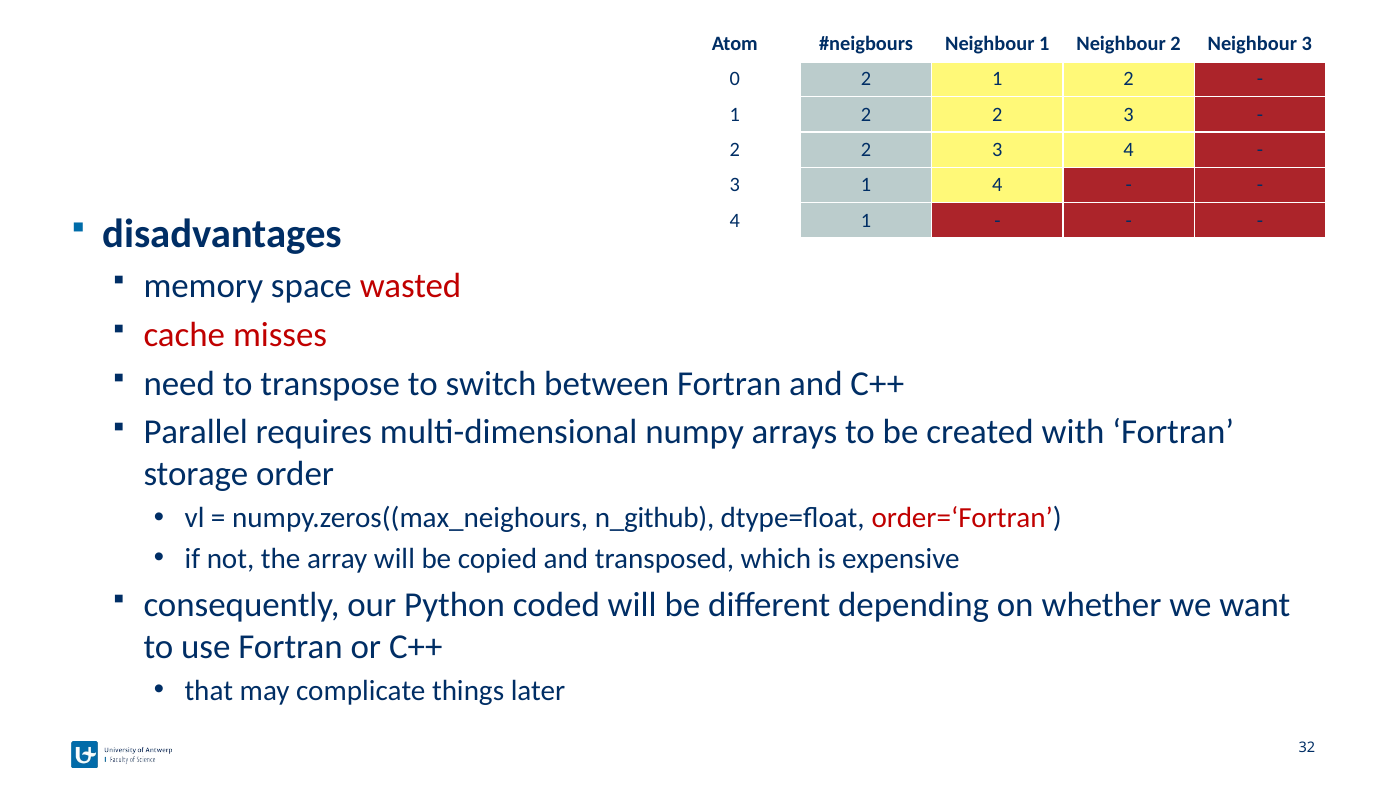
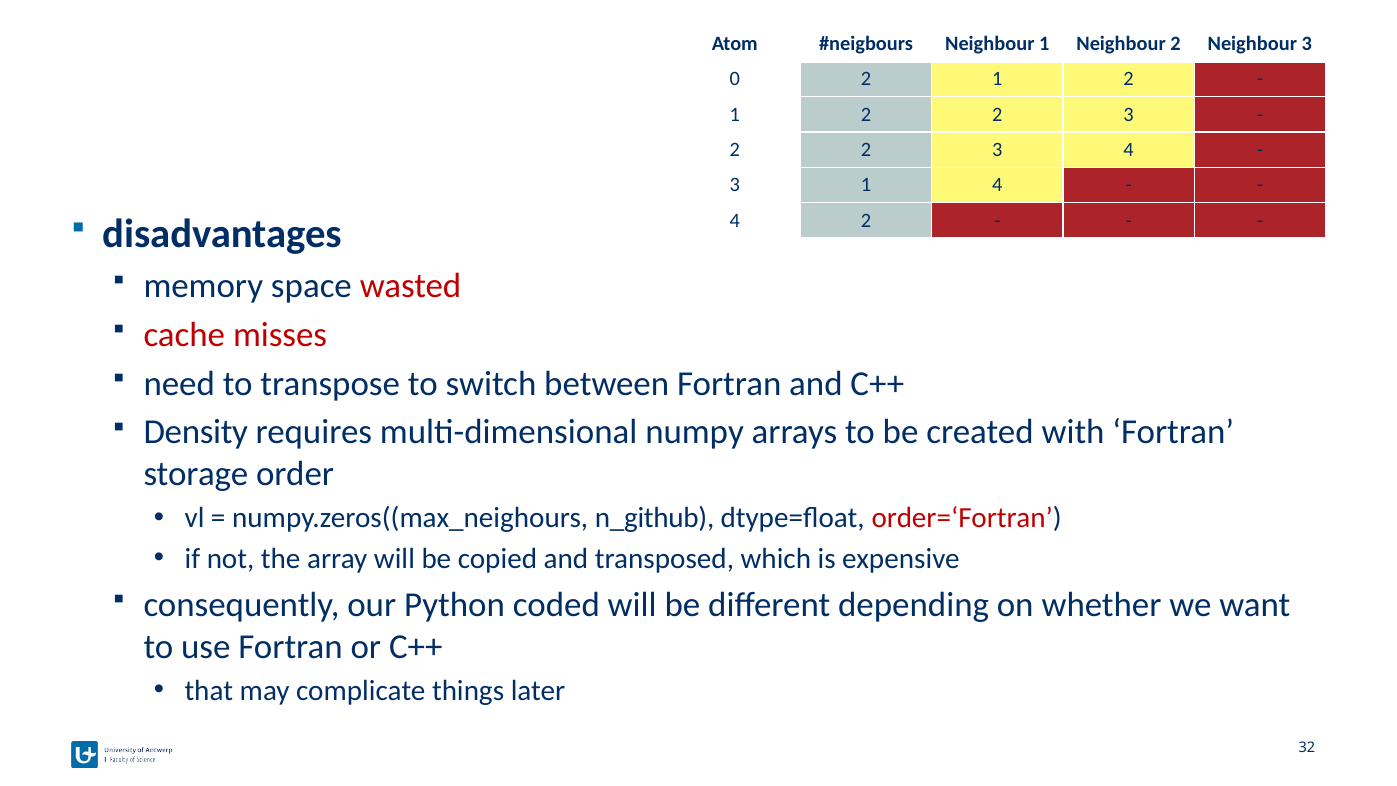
4 1: 1 -> 2
Parallel: Parallel -> Density
